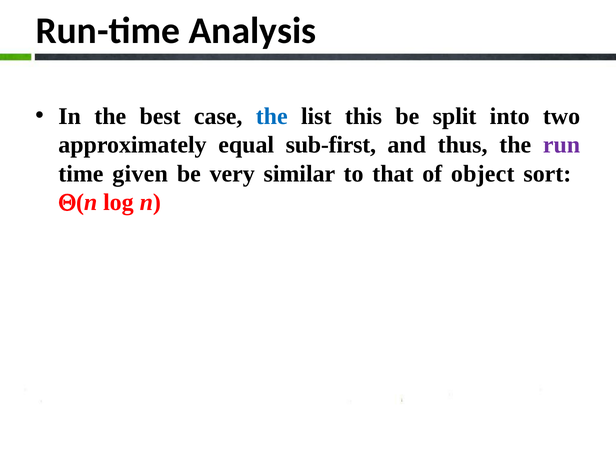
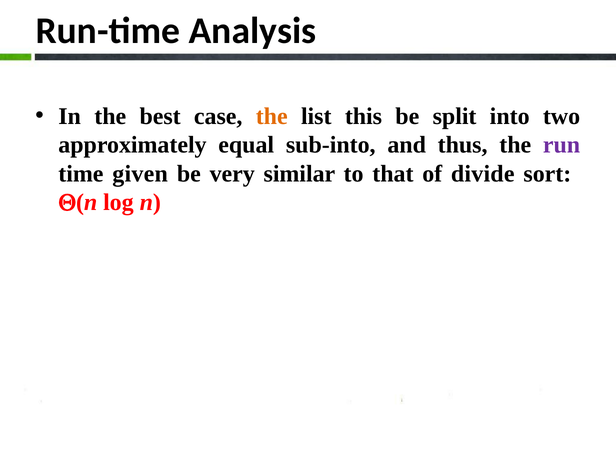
the at (272, 116) colour: blue -> orange
sub-first: sub-first -> sub-into
object: object -> divide
